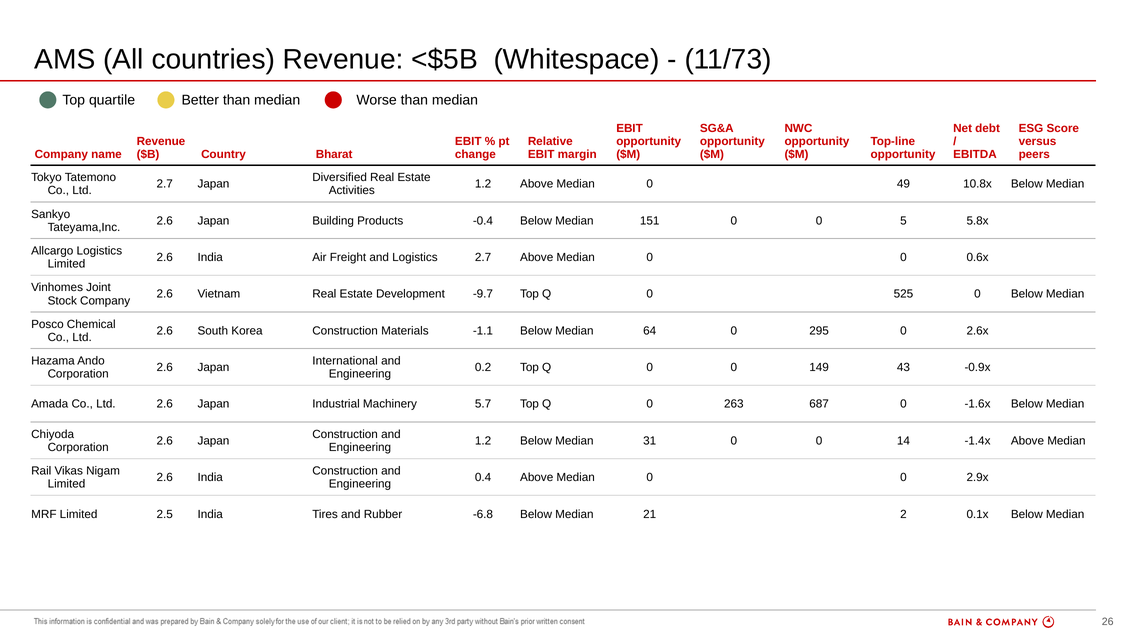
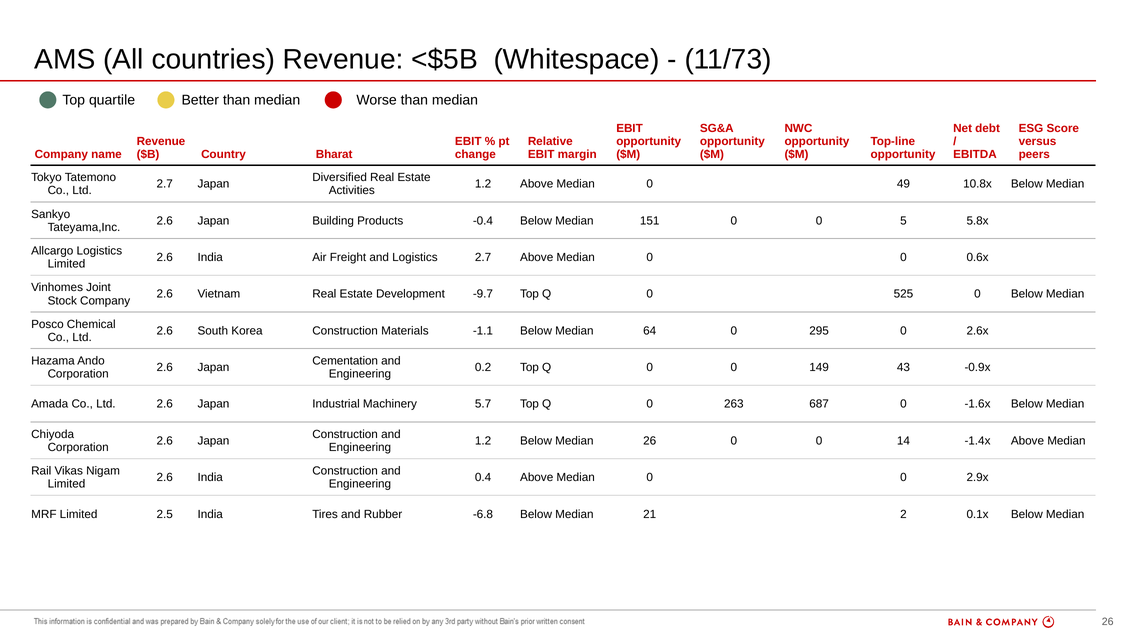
International: International -> Cementation
Median 31: 31 -> 26
